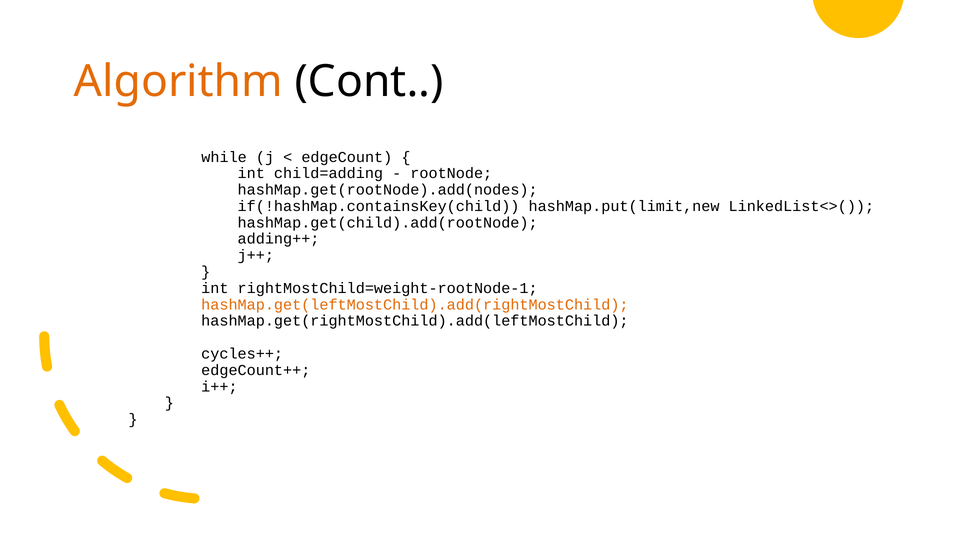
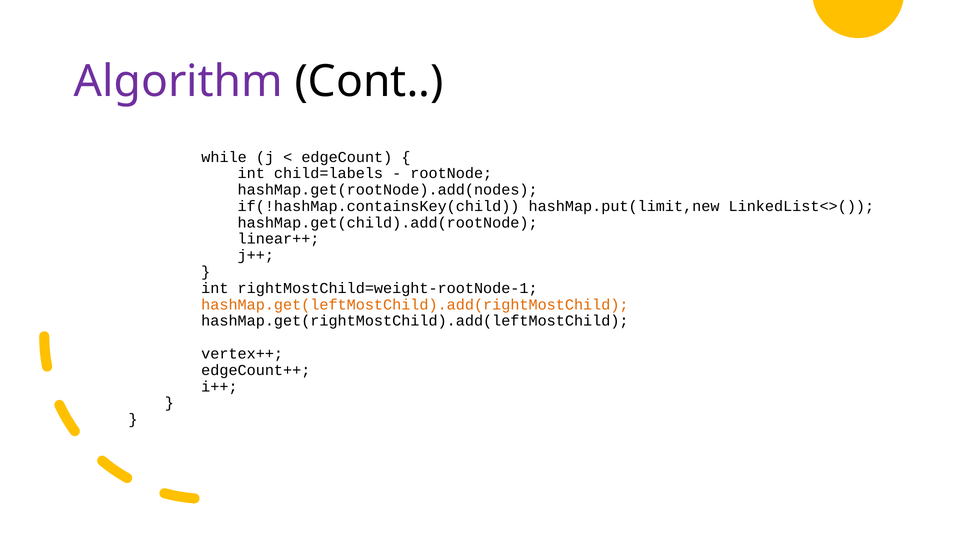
Algorithm colour: orange -> purple
child=adding: child=adding -> child=labels
adding++: adding++ -> linear++
cycles++: cycles++ -> vertex++
